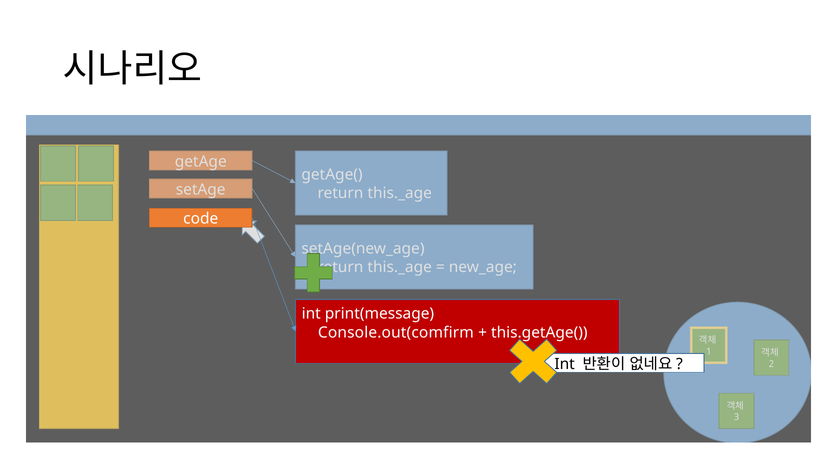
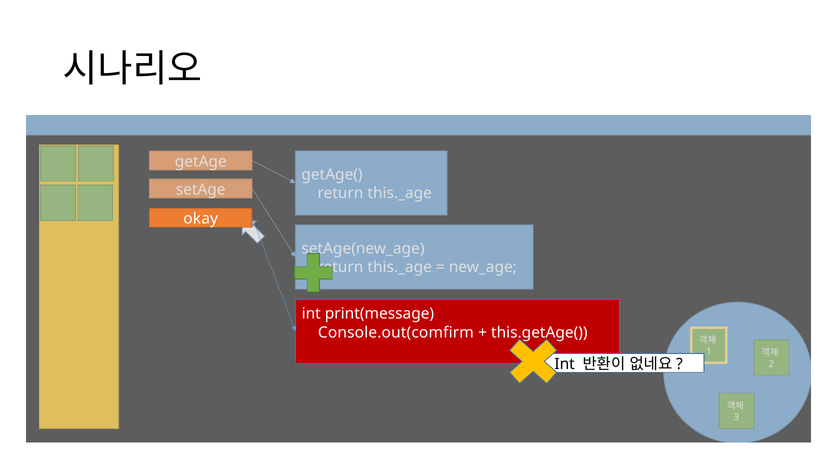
code: code -> okay
